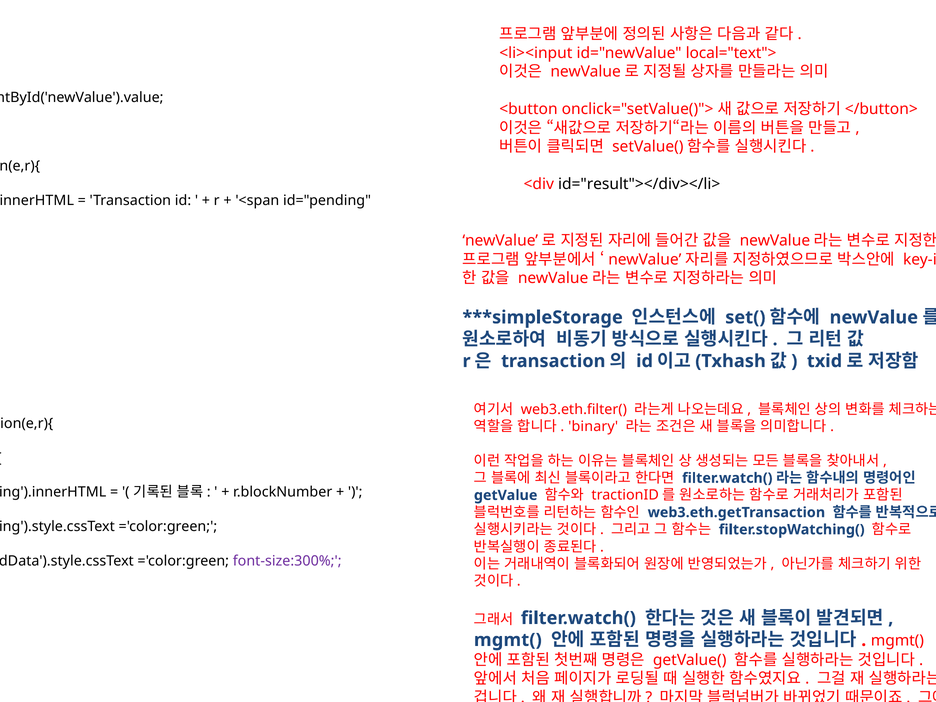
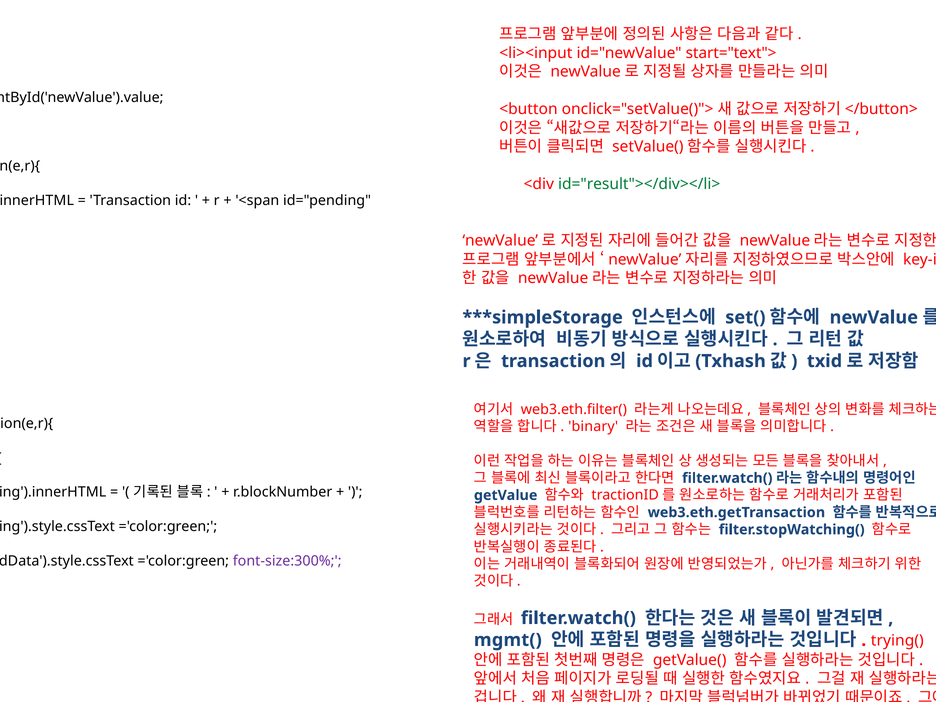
local="text">: local="text"> -> start="text">
id="result"></div></li> colour: black -> green
mgmt( at (897, 641): mgmt( -> trying(
